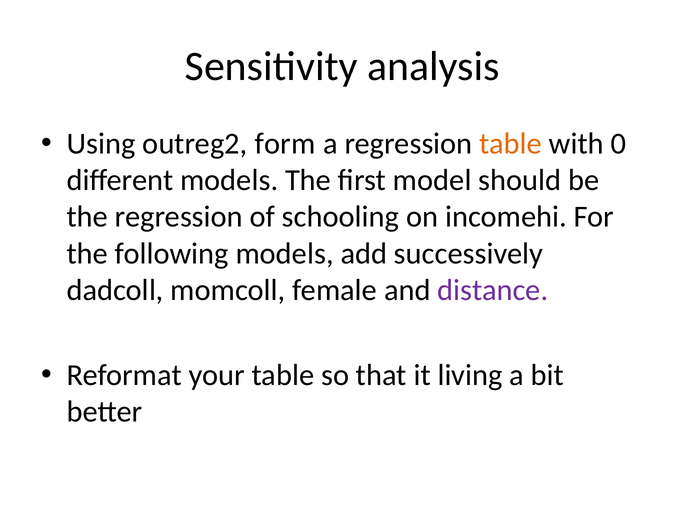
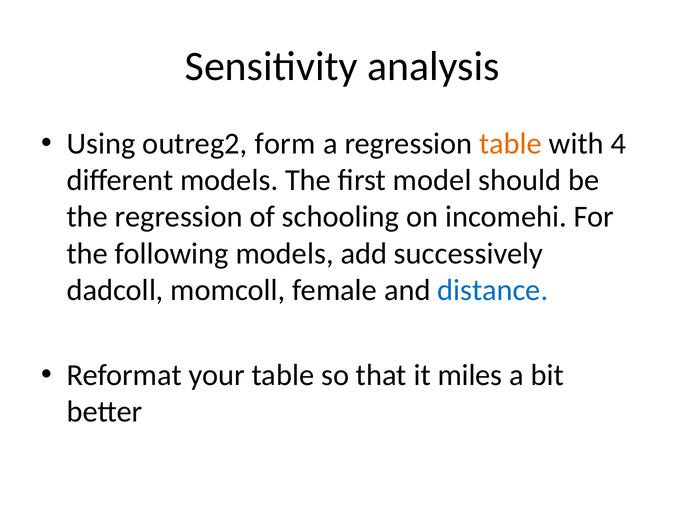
0: 0 -> 4
distance colour: purple -> blue
living: living -> miles
